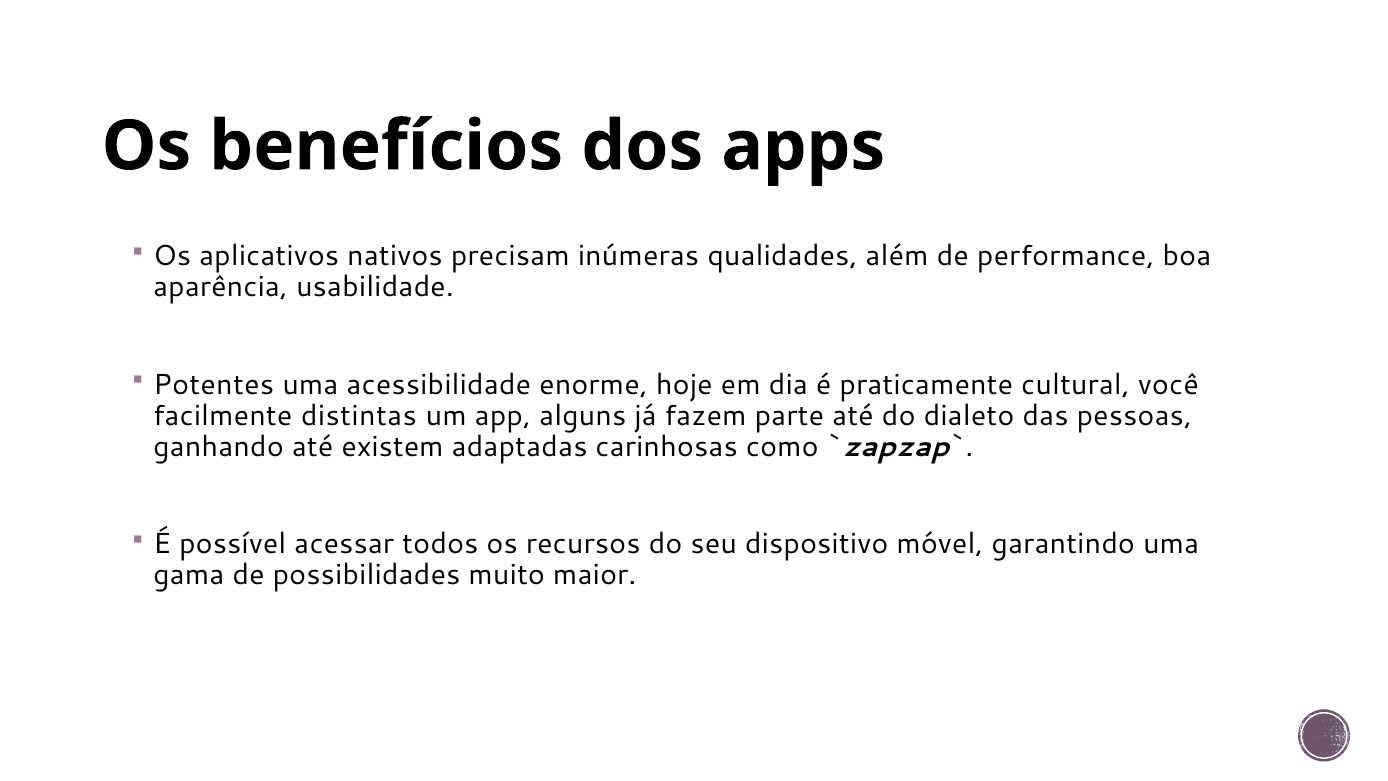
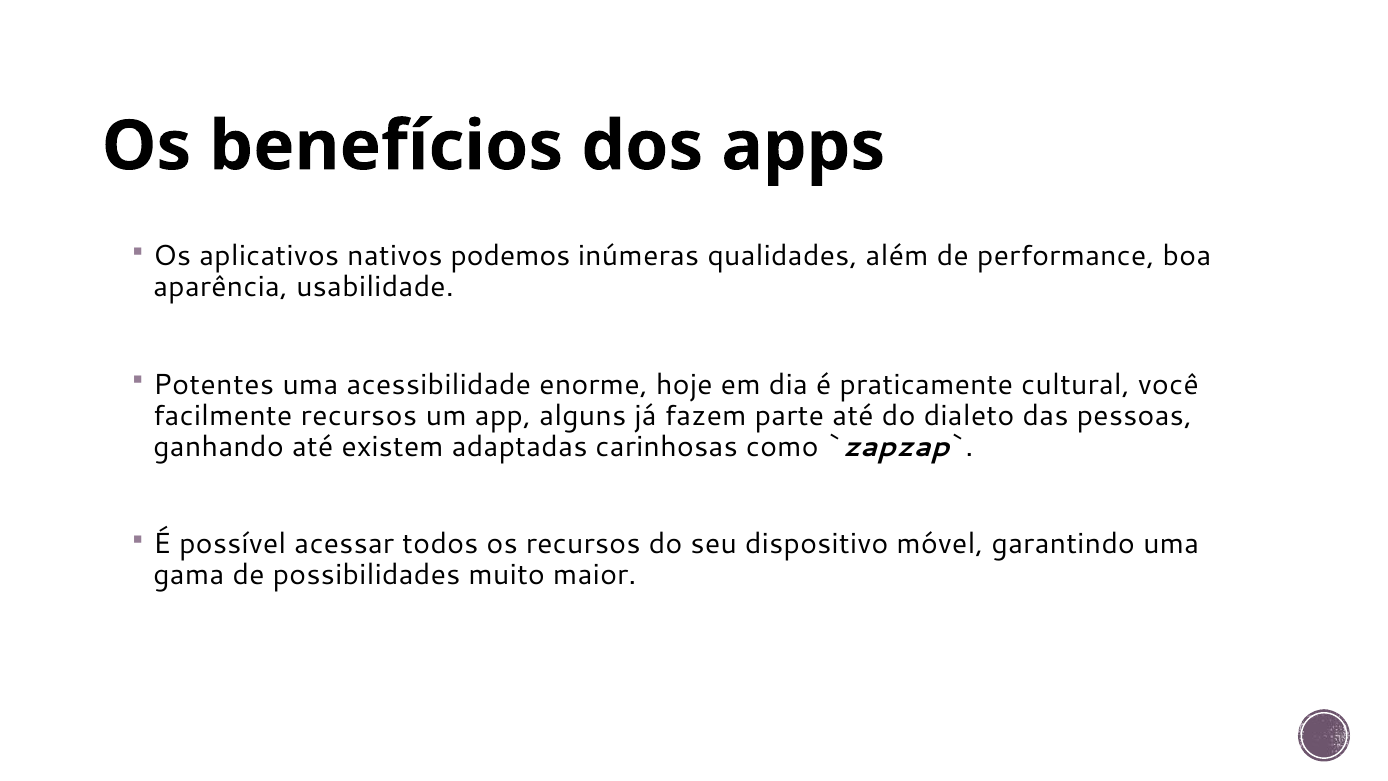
precisam: precisam -> podemos
facilmente distintas: distintas -> recursos
